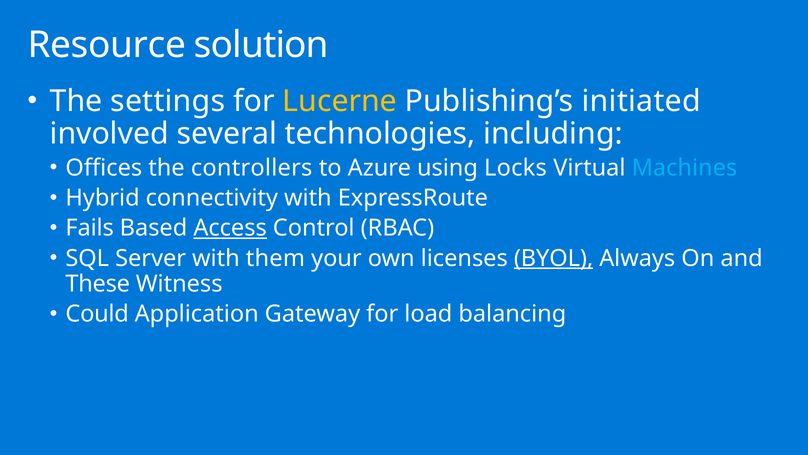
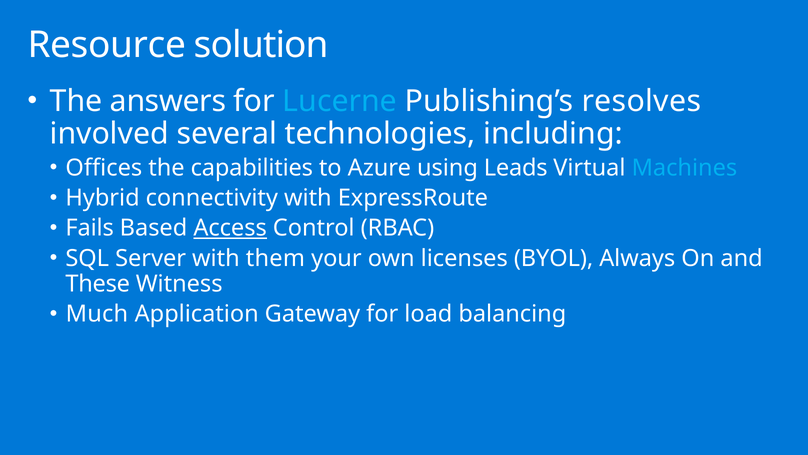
settings: settings -> answers
Lucerne colour: yellow -> light blue
initiated: initiated -> resolves
controllers: controllers -> capabilities
Locks: Locks -> Leads
BYOL underline: present -> none
Could: Could -> Much
